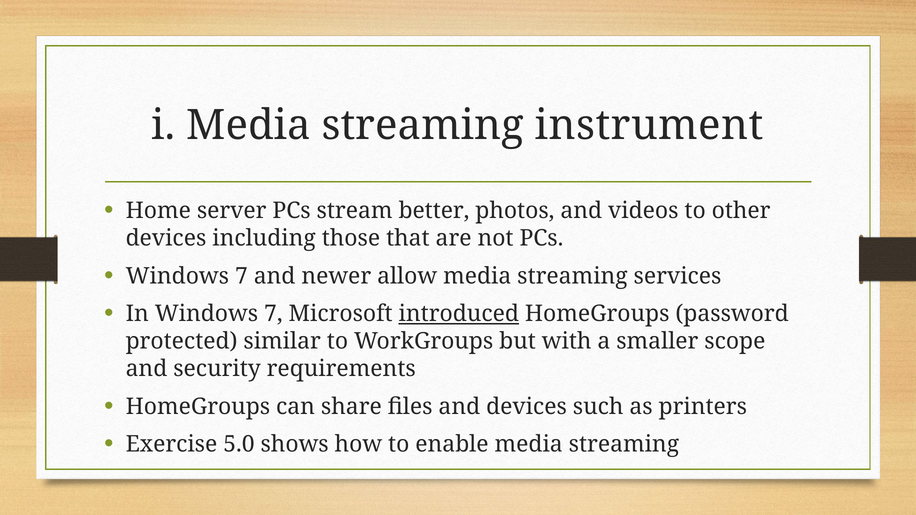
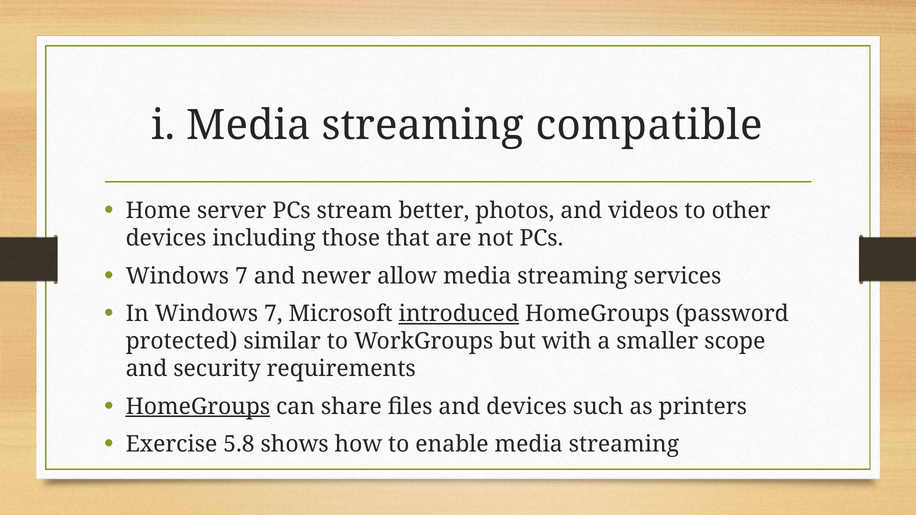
instrument: instrument -> compatible
HomeGroups at (198, 407) underline: none -> present
5.0: 5.0 -> 5.8
